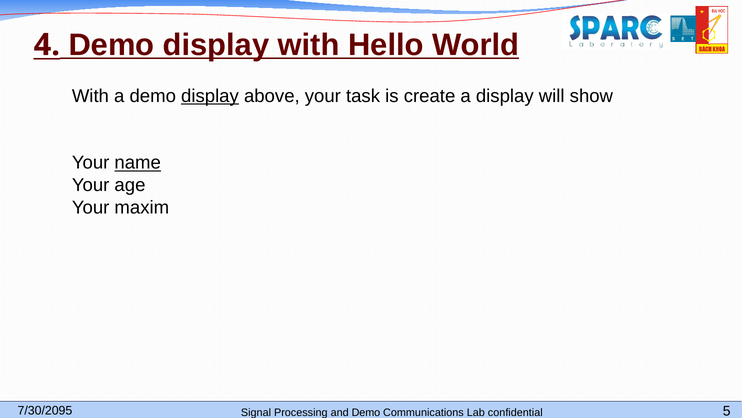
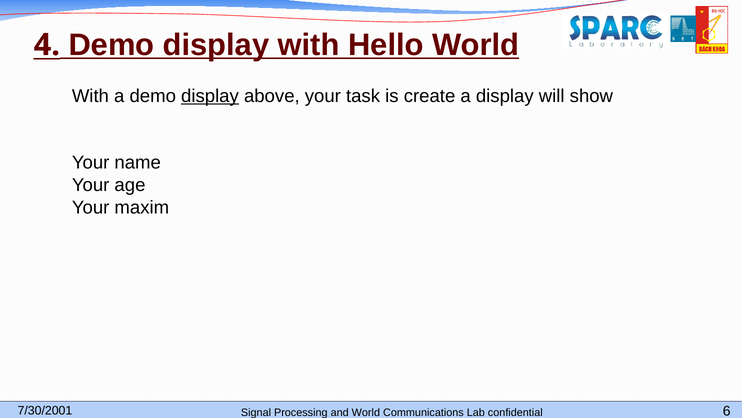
name underline: present -> none
7/30/2095: 7/30/2095 -> 7/30/2001
and Demo: Demo -> World
5: 5 -> 6
